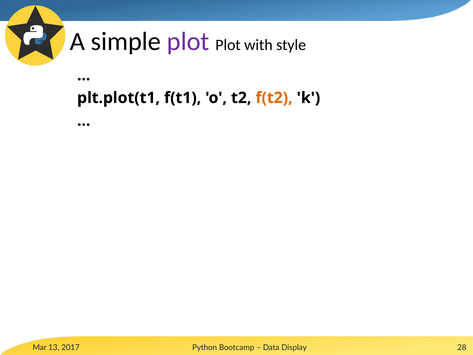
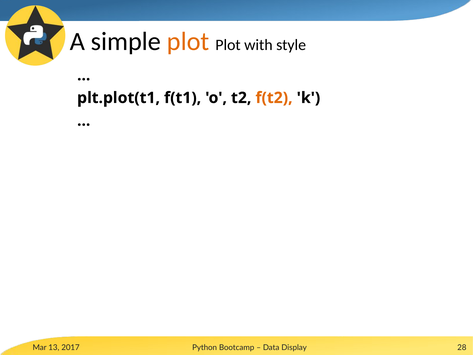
plot at (188, 41) colour: purple -> orange
